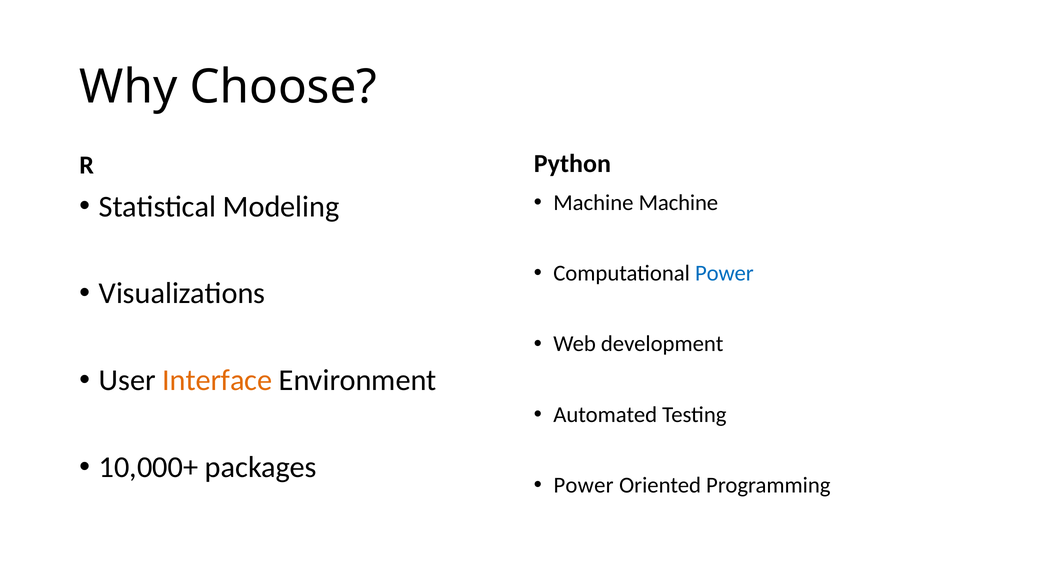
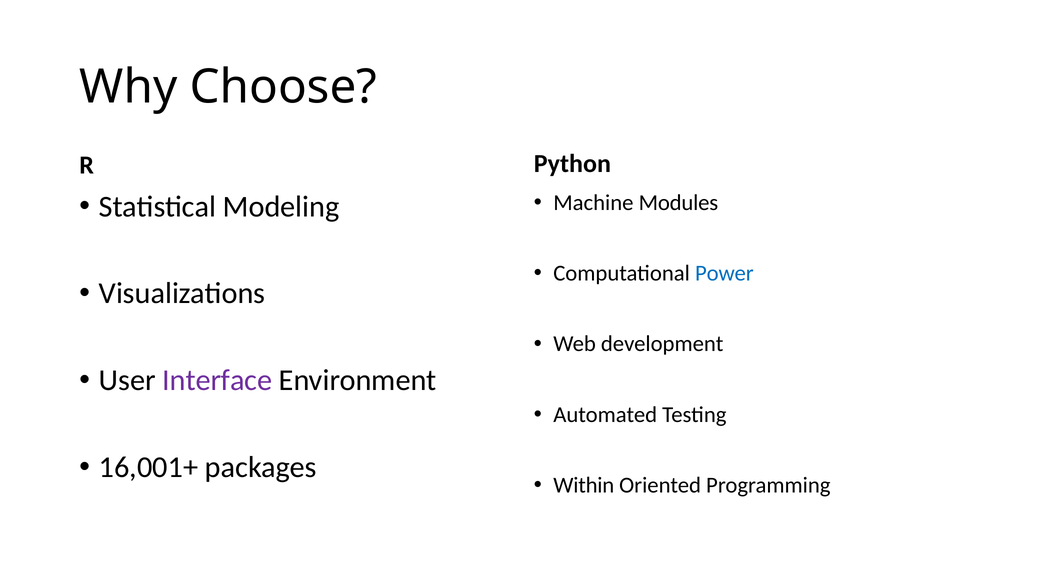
Machine Machine: Machine -> Modules
Interface colour: orange -> purple
10,000+: 10,000+ -> 16,001+
Power at (584, 486): Power -> Within
